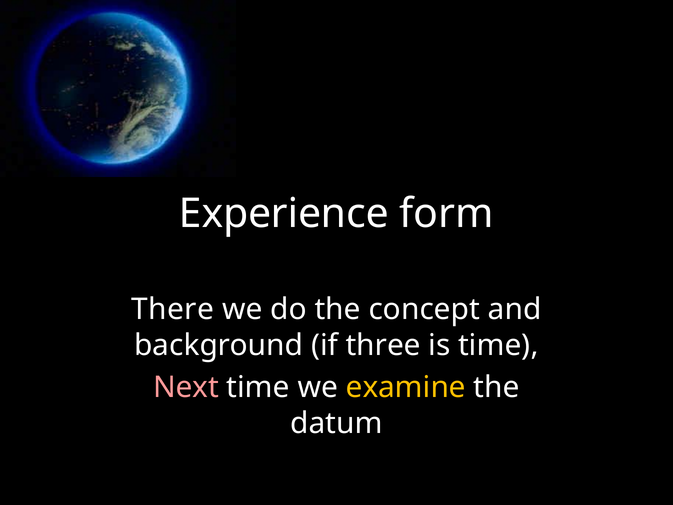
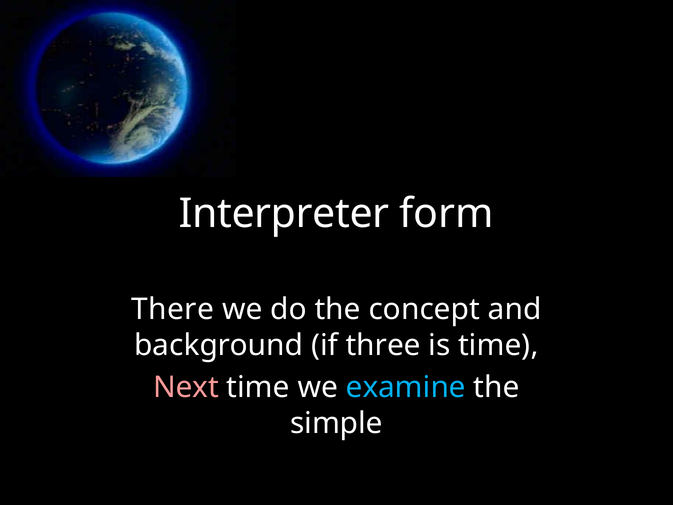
Experience: Experience -> Interpreter
examine colour: yellow -> light blue
datum: datum -> simple
